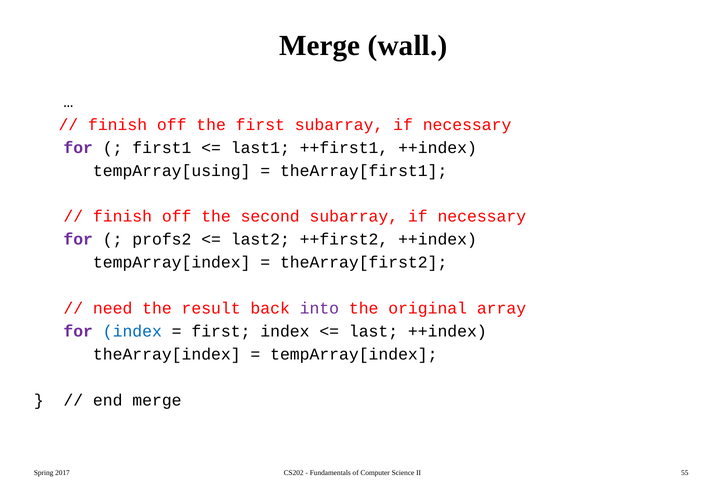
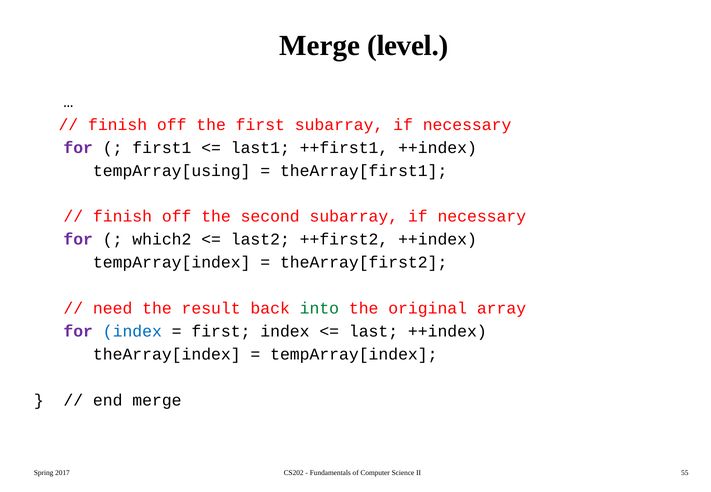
wall: wall -> level
profs2: profs2 -> which2
into colour: purple -> green
